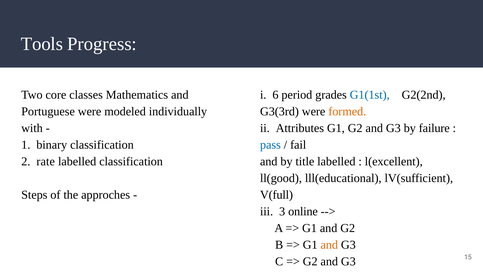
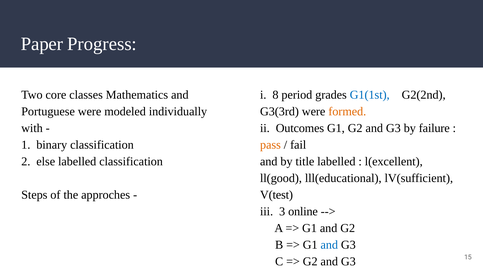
Tools: Tools -> Paper
6: 6 -> 8
Attributes: Attributes -> Outcomes
pass colour: blue -> orange
rate: rate -> else
V(full: V(full -> V(test
and at (329, 245) colour: orange -> blue
